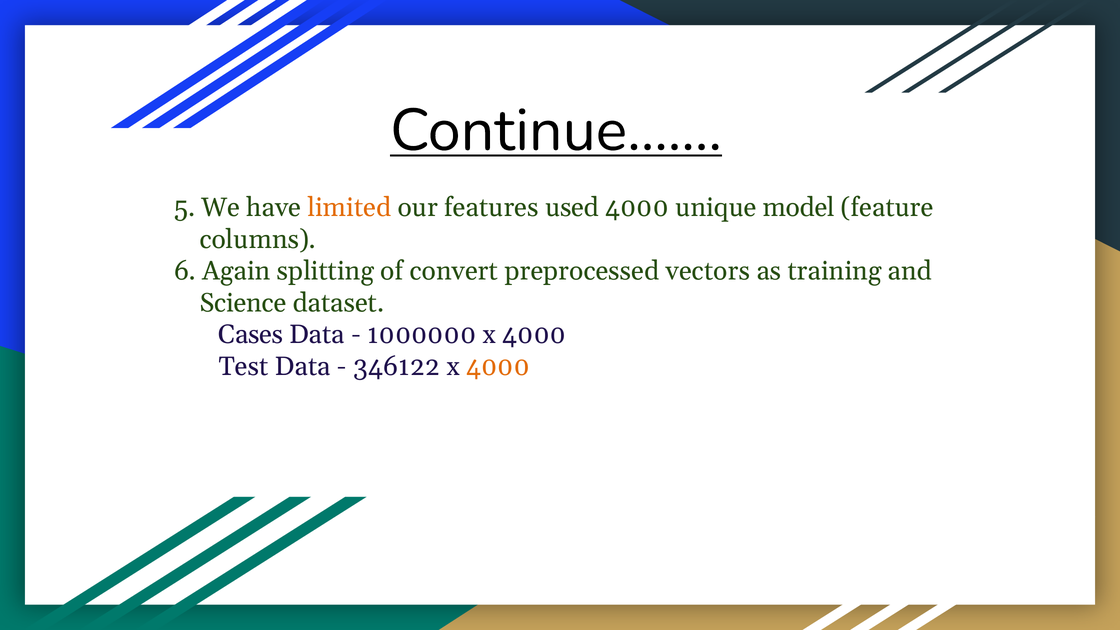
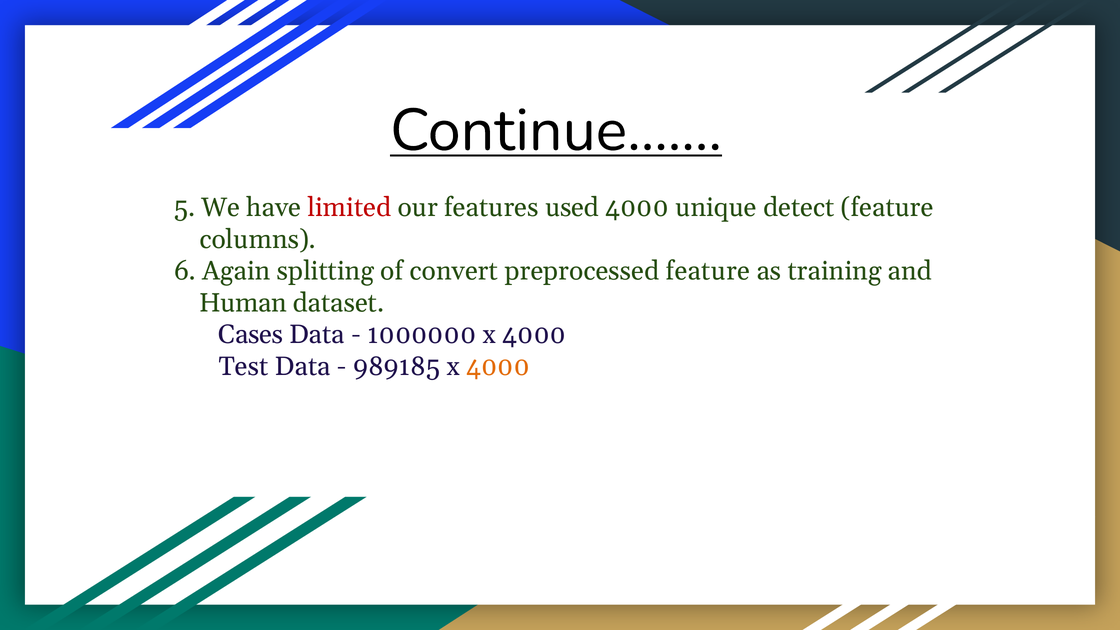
limited colour: orange -> red
model: model -> detect
preprocessed vectors: vectors -> feature
Science: Science -> Human
346122: 346122 -> 989185
